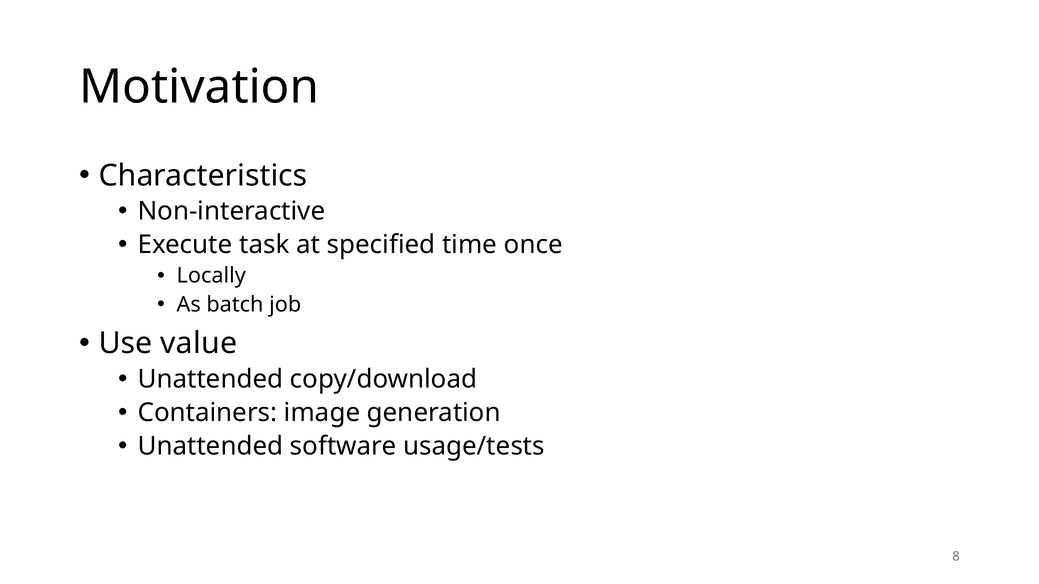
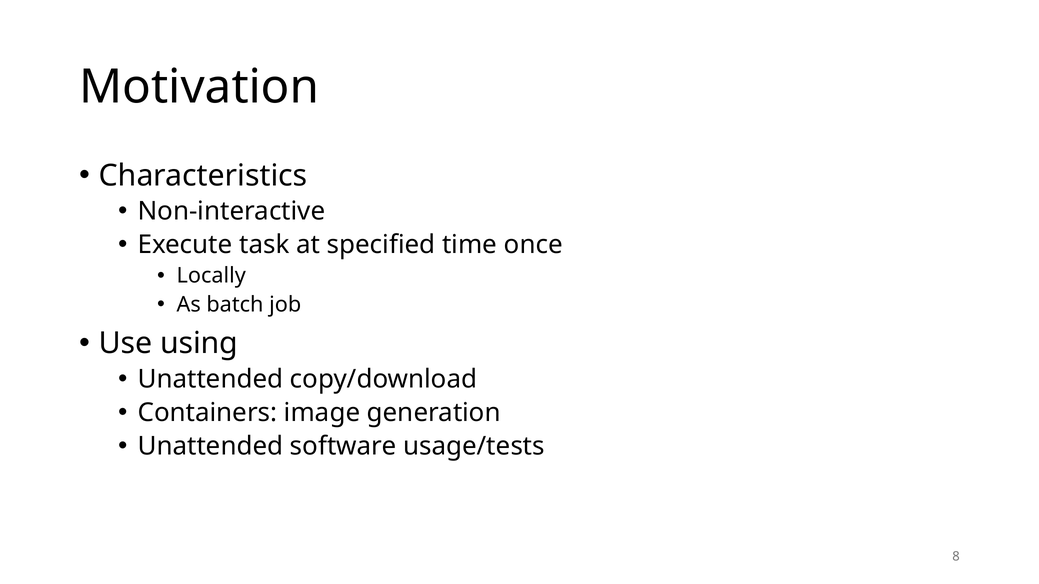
value: value -> using
